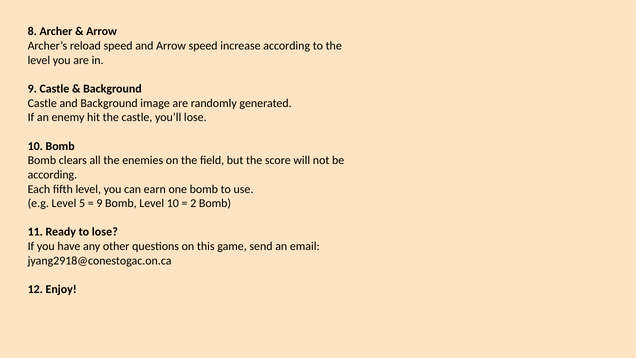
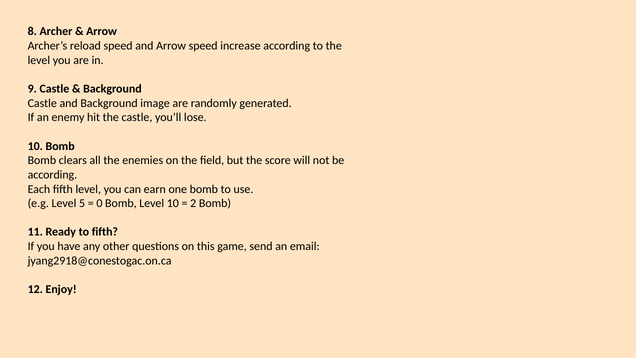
9 at (99, 203): 9 -> 0
to lose: lose -> fifth
